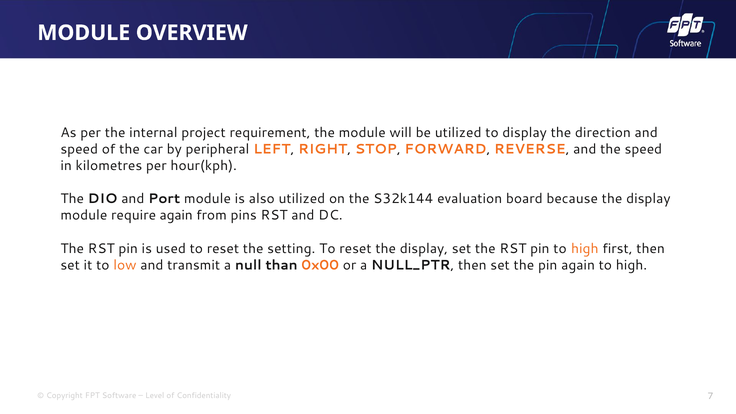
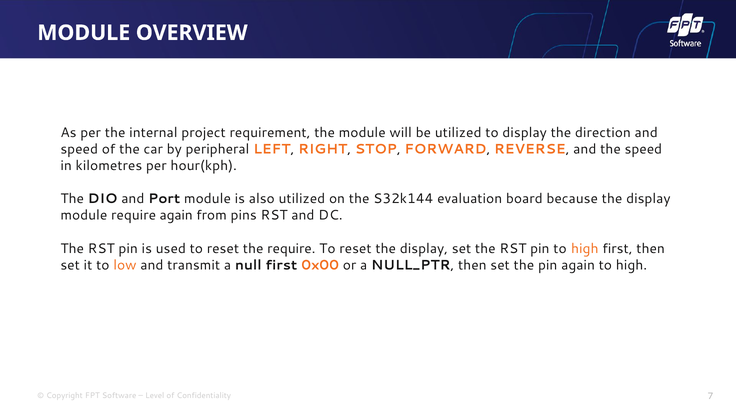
the setting: setting -> require
null than: than -> first
